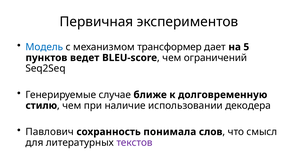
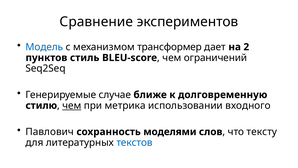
Первичная: Первичная -> Сравнение
5: 5 -> 2
ведет: ведет -> стиль
чем at (72, 105) underline: none -> present
наличие: наличие -> метрика
декодера: декодера -> входного
понимала: понимала -> моделями
смысл: смысл -> тексту
текстов colour: purple -> blue
